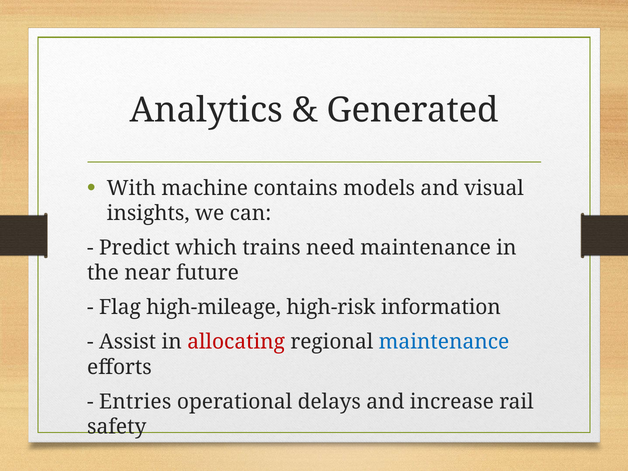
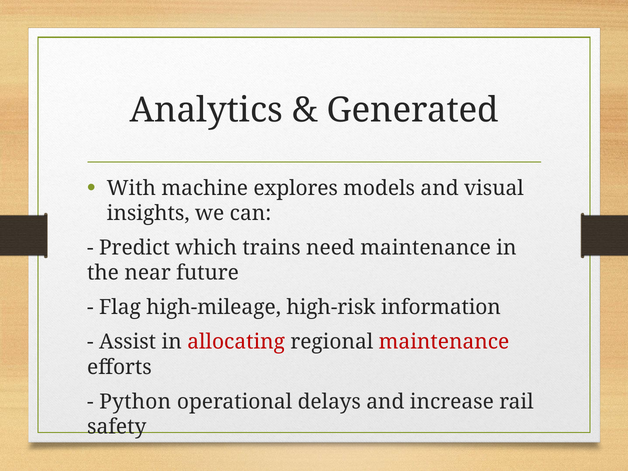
contains: contains -> explores
maintenance at (444, 342) colour: blue -> red
Entries: Entries -> Python
